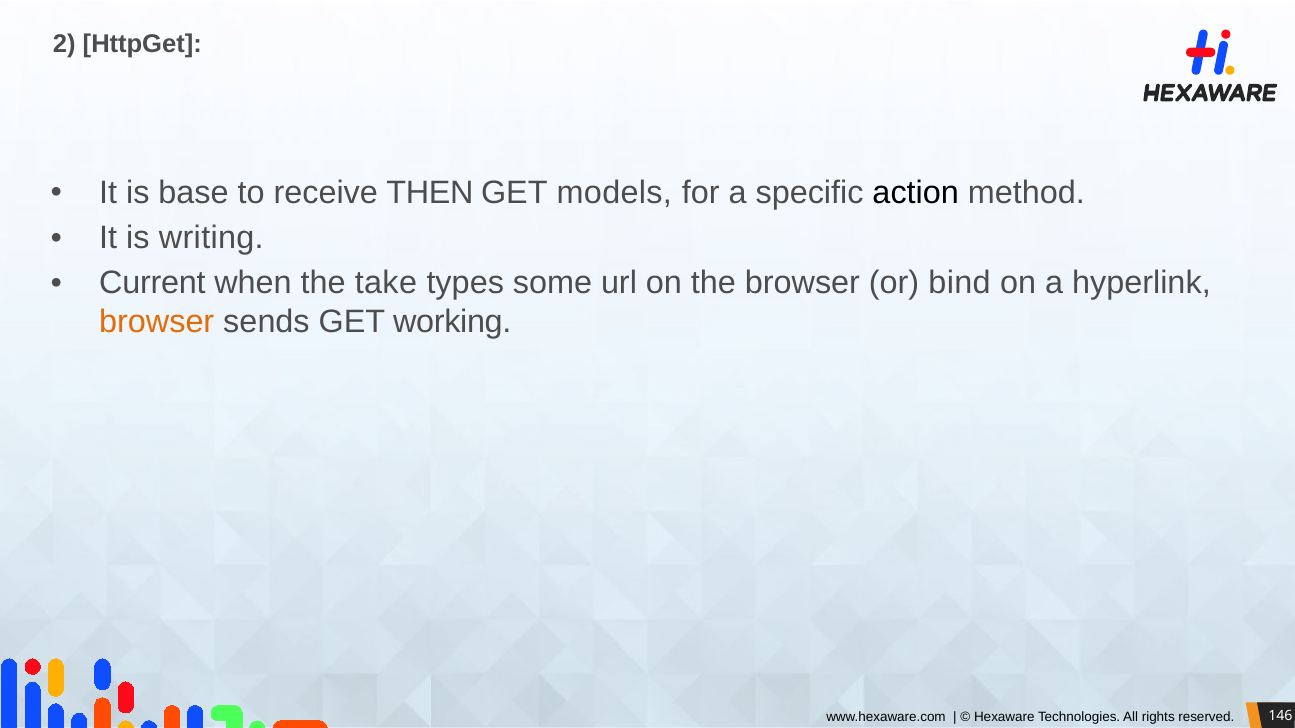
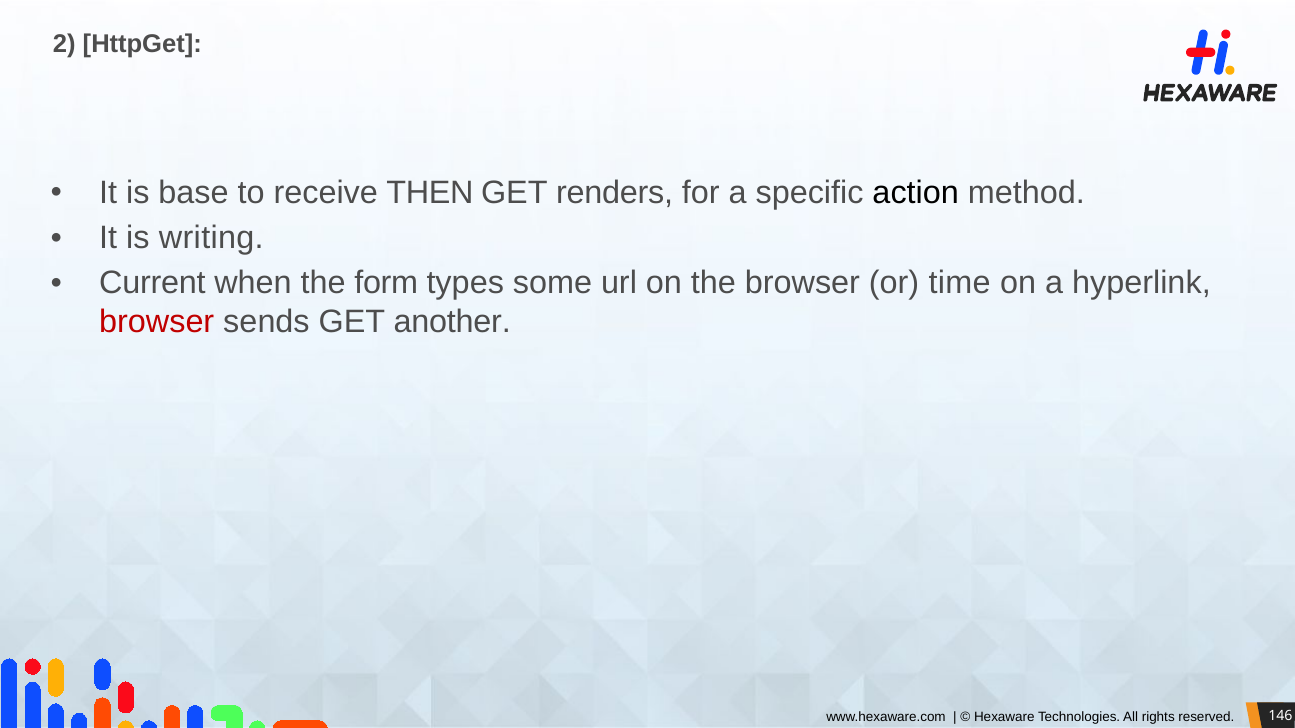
models: models -> renders
take: take -> form
bind: bind -> time
browser at (157, 322) colour: orange -> red
working: working -> another
